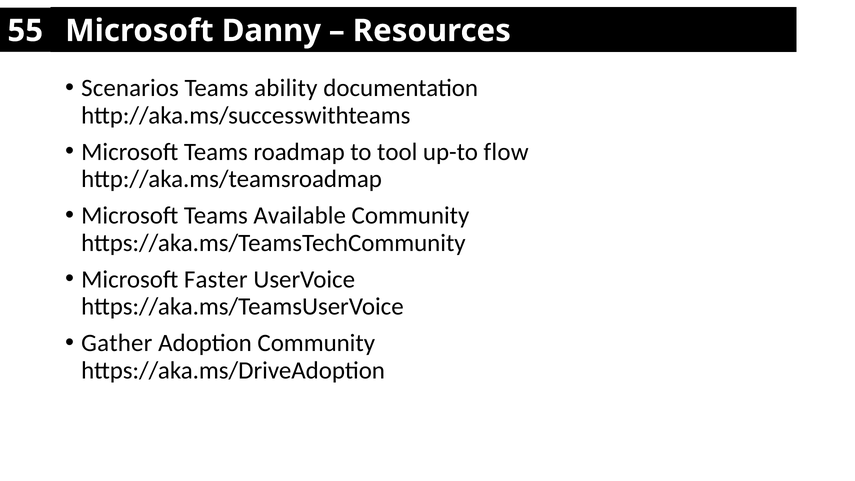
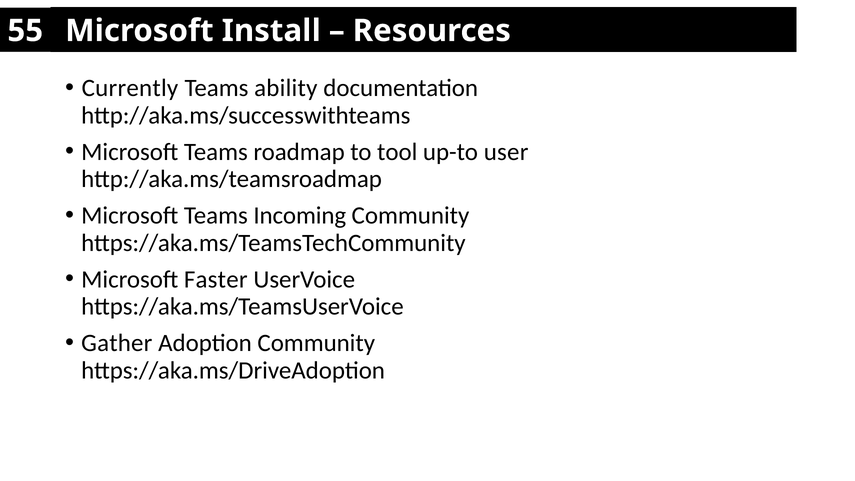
Danny: Danny -> Install
Scenarios: Scenarios -> Currently
flow: flow -> user
Available: Available -> Incoming
